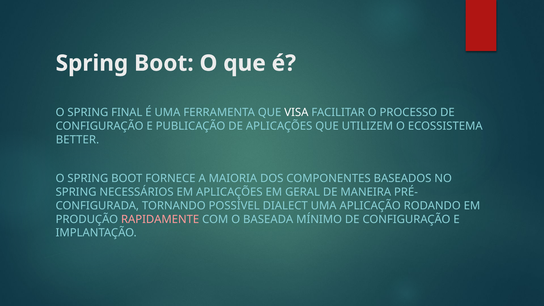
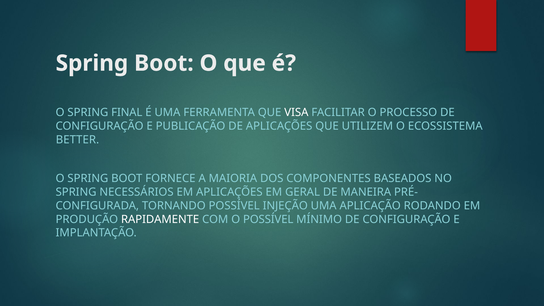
DIALECT: DIALECT -> INJEÇÃO
RAPIDAMENTE colour: pink -> white
O BASEADA: BASEADA -> POSSÍVEL
